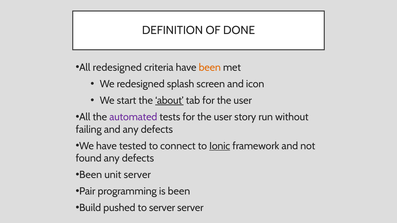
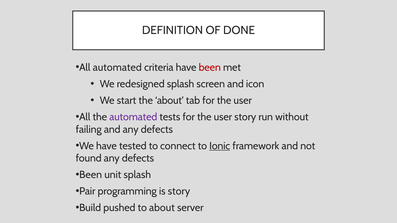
All redesigned: redesigned -> automated
been at (210, 68) colour: orange -> red
about at (169, 101) underline: present -> none
unit server: server -> splash
is been: been -> story
to server: server -> about
